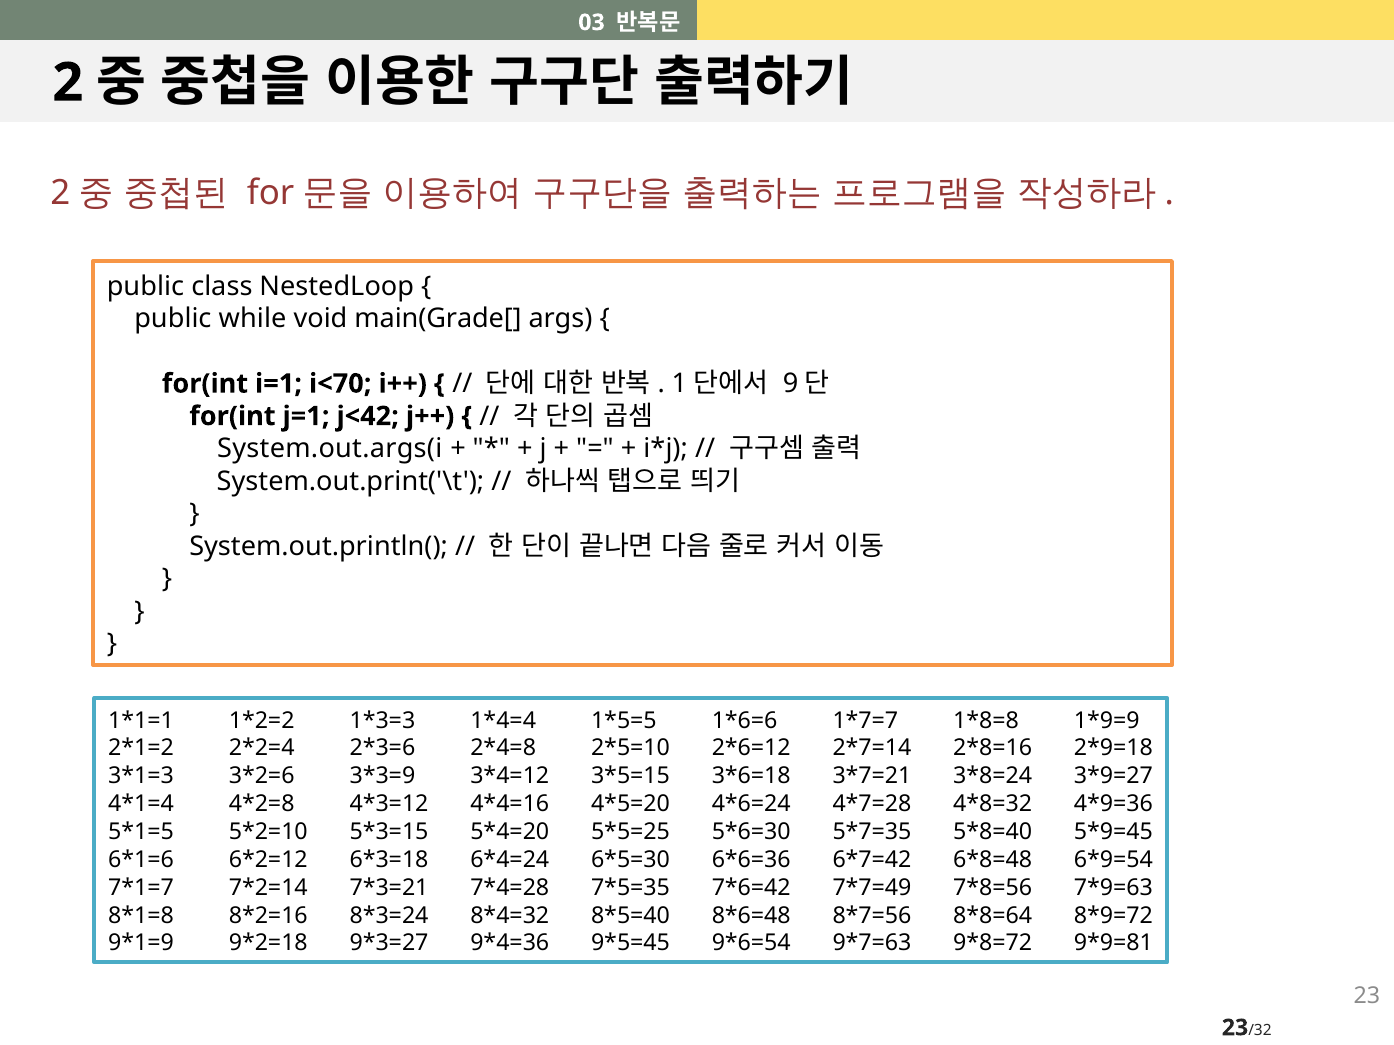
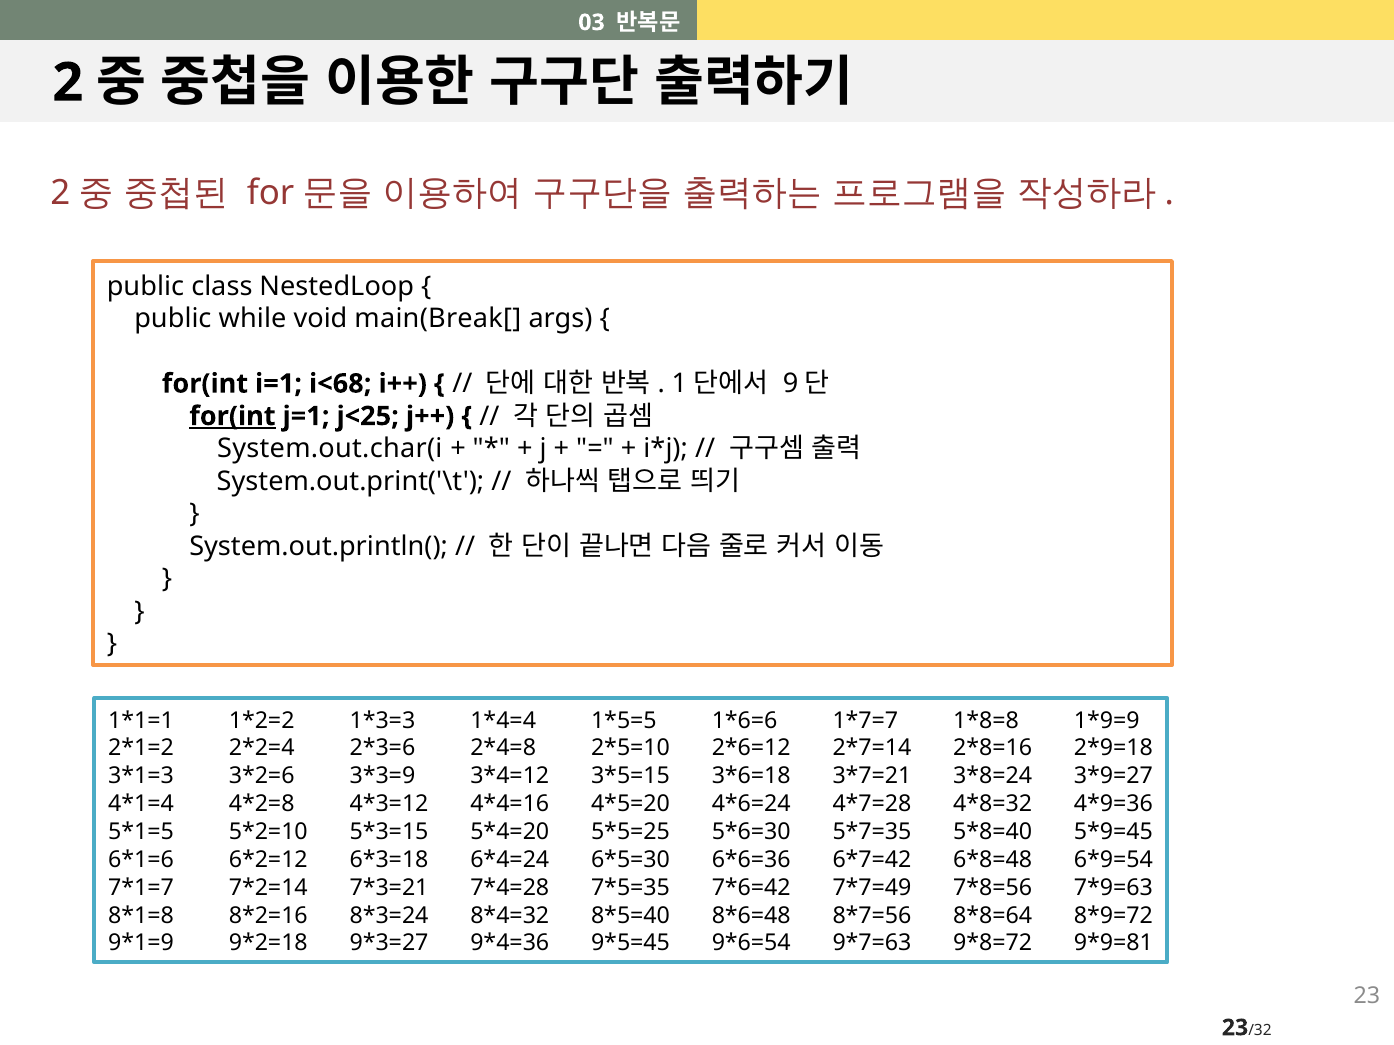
main(Grade[: main(Grade[ -> main(Break[
i<70: i<70 -> i<68
for(int at (232, 416) underline: none -> present
j<42: j<42 -> j<25
System.out.args(i: System.out.args(i -> System.out.char(i
